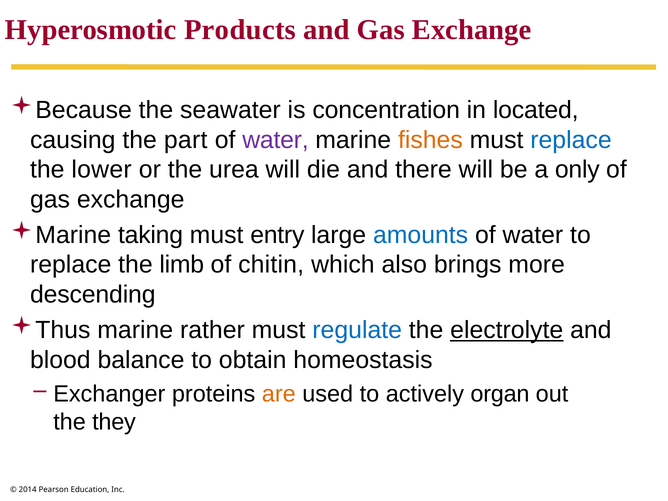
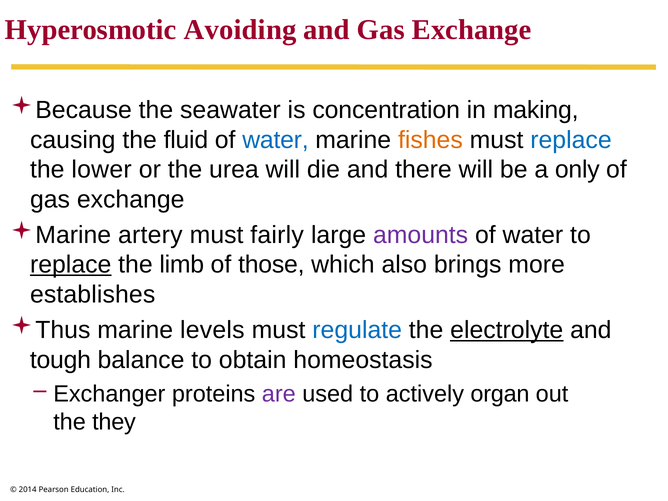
Products: Products -> Avoiding
located: located -> making
part: part -> fluid
water at (275, 140) colour: purple -> blue
taking: taking -> artery
entry: entry -> fairly
amounts colour: blue -> purple
replace at (71, 265) underline: none -> present
chitin: chitin -> those
descending: descending -> establishes
rather: rather -> levels
blood: blood -> tough
are colour: orange -> purple
